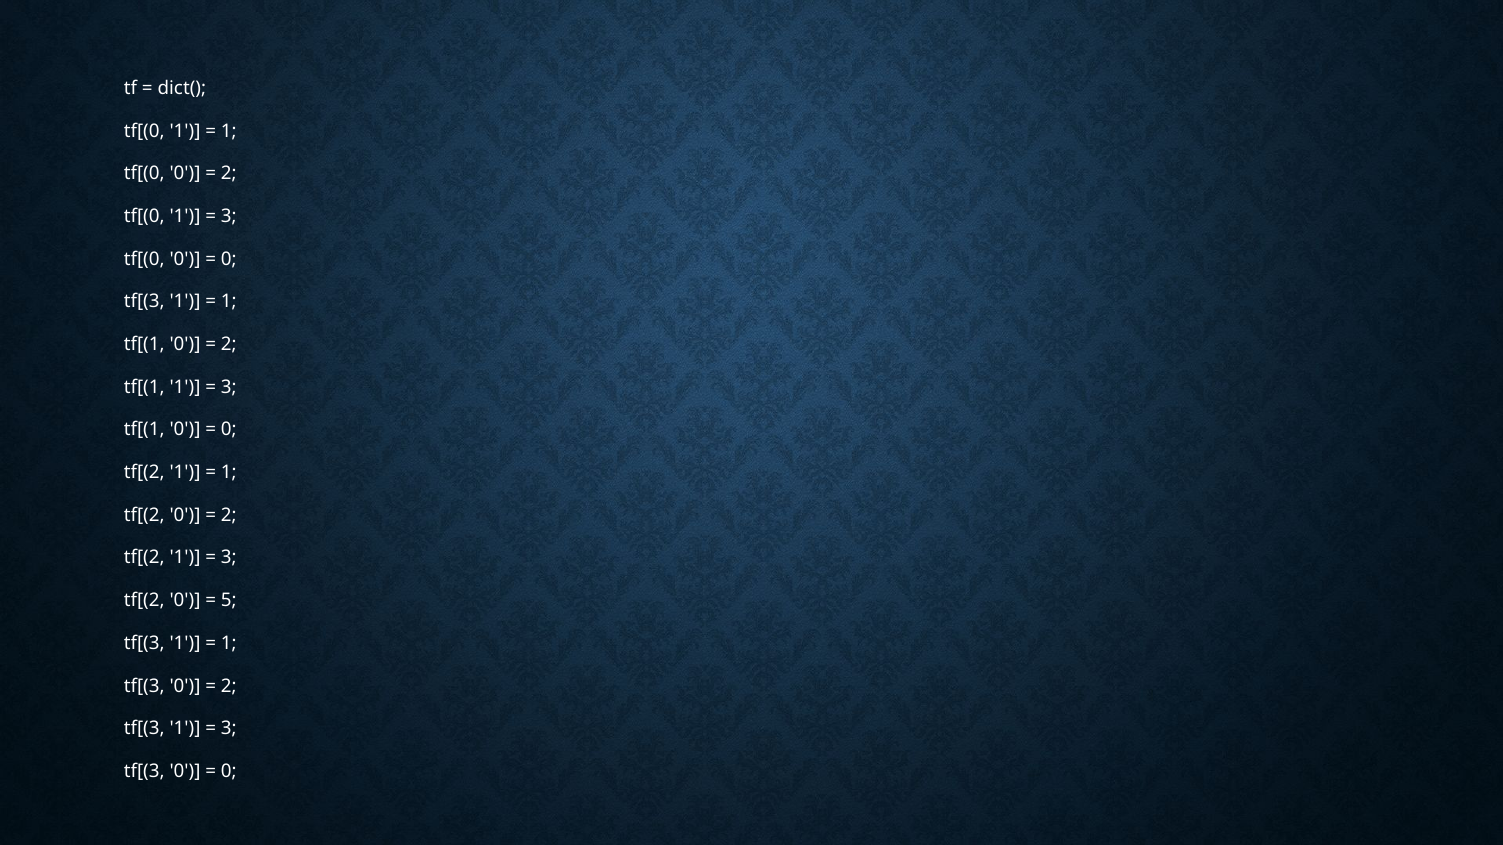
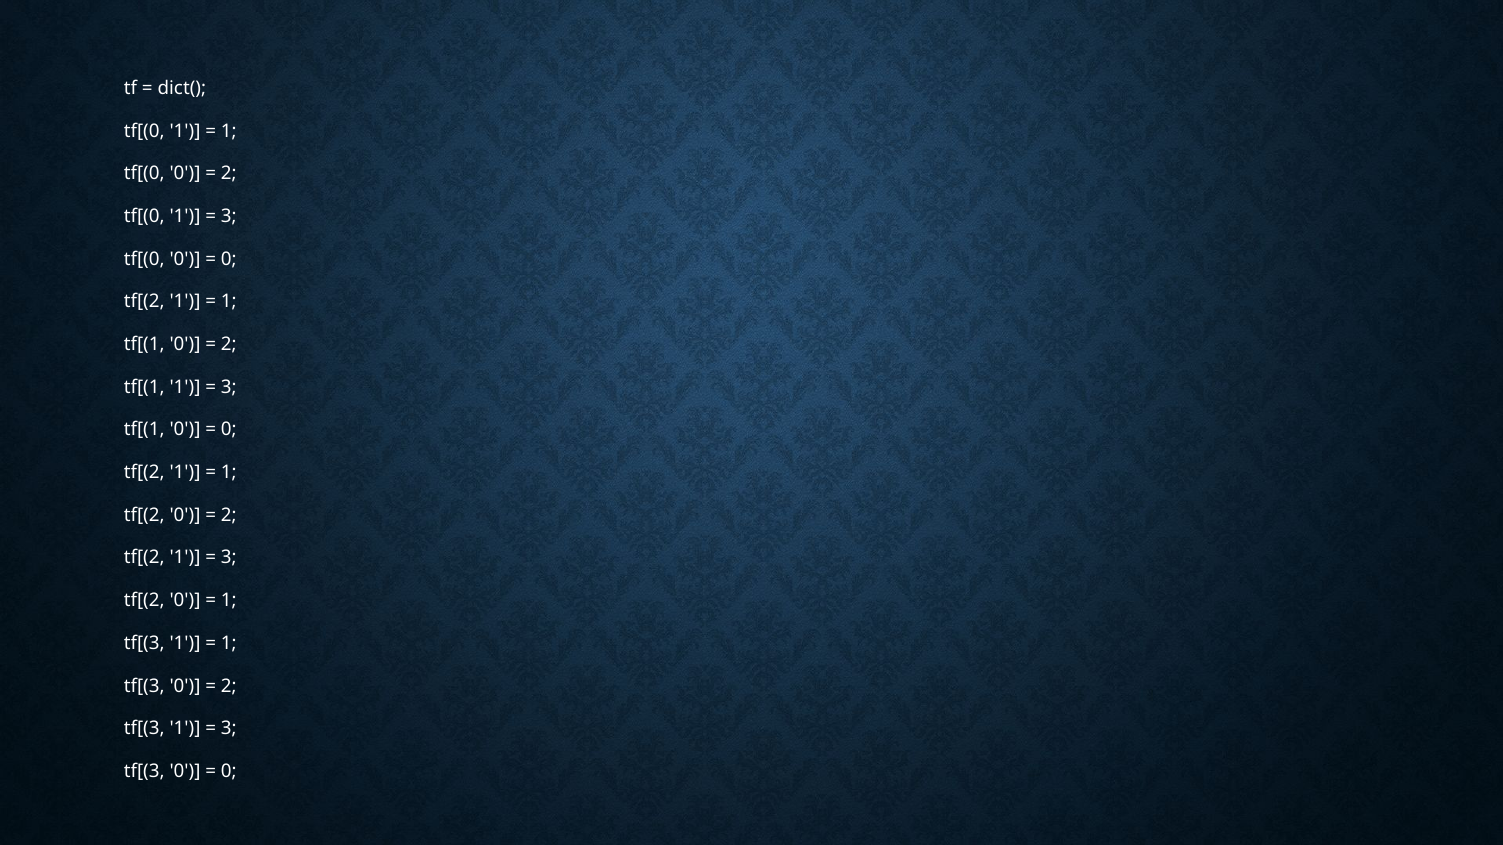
tf[(3 at (144, 302): tf[(3 -> tf[(2
5 at (229, 601): 5 -> 1
